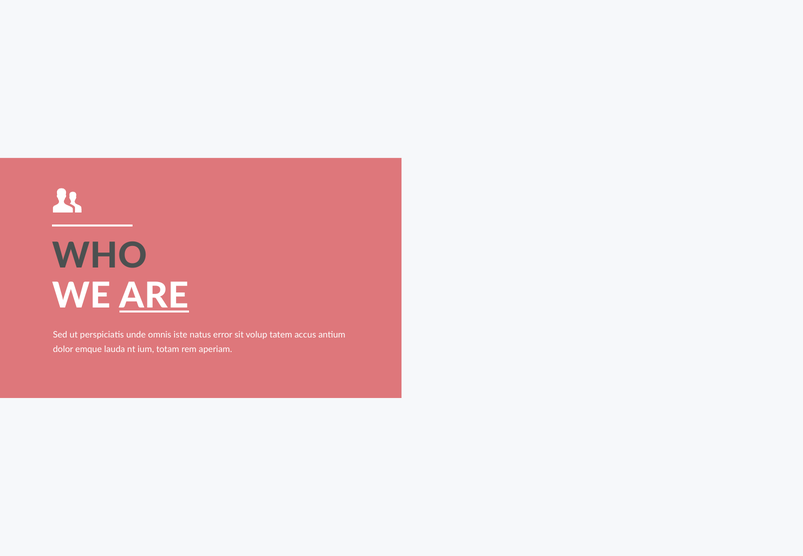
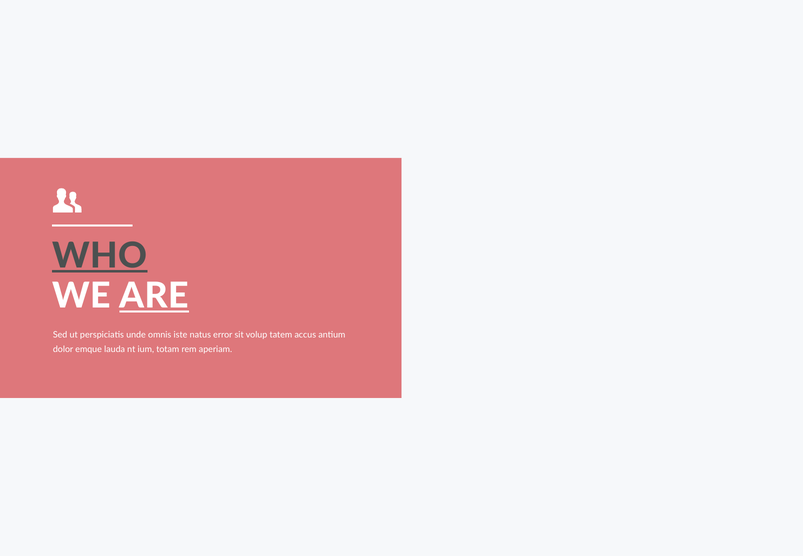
WHO underline: none -> present
